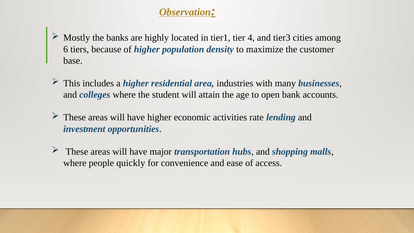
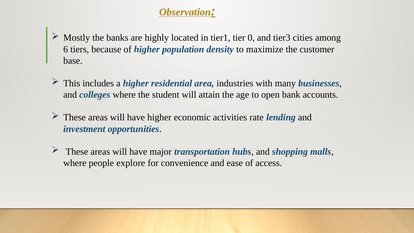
4: 4 -> 0
quickly: quickly -> explore
